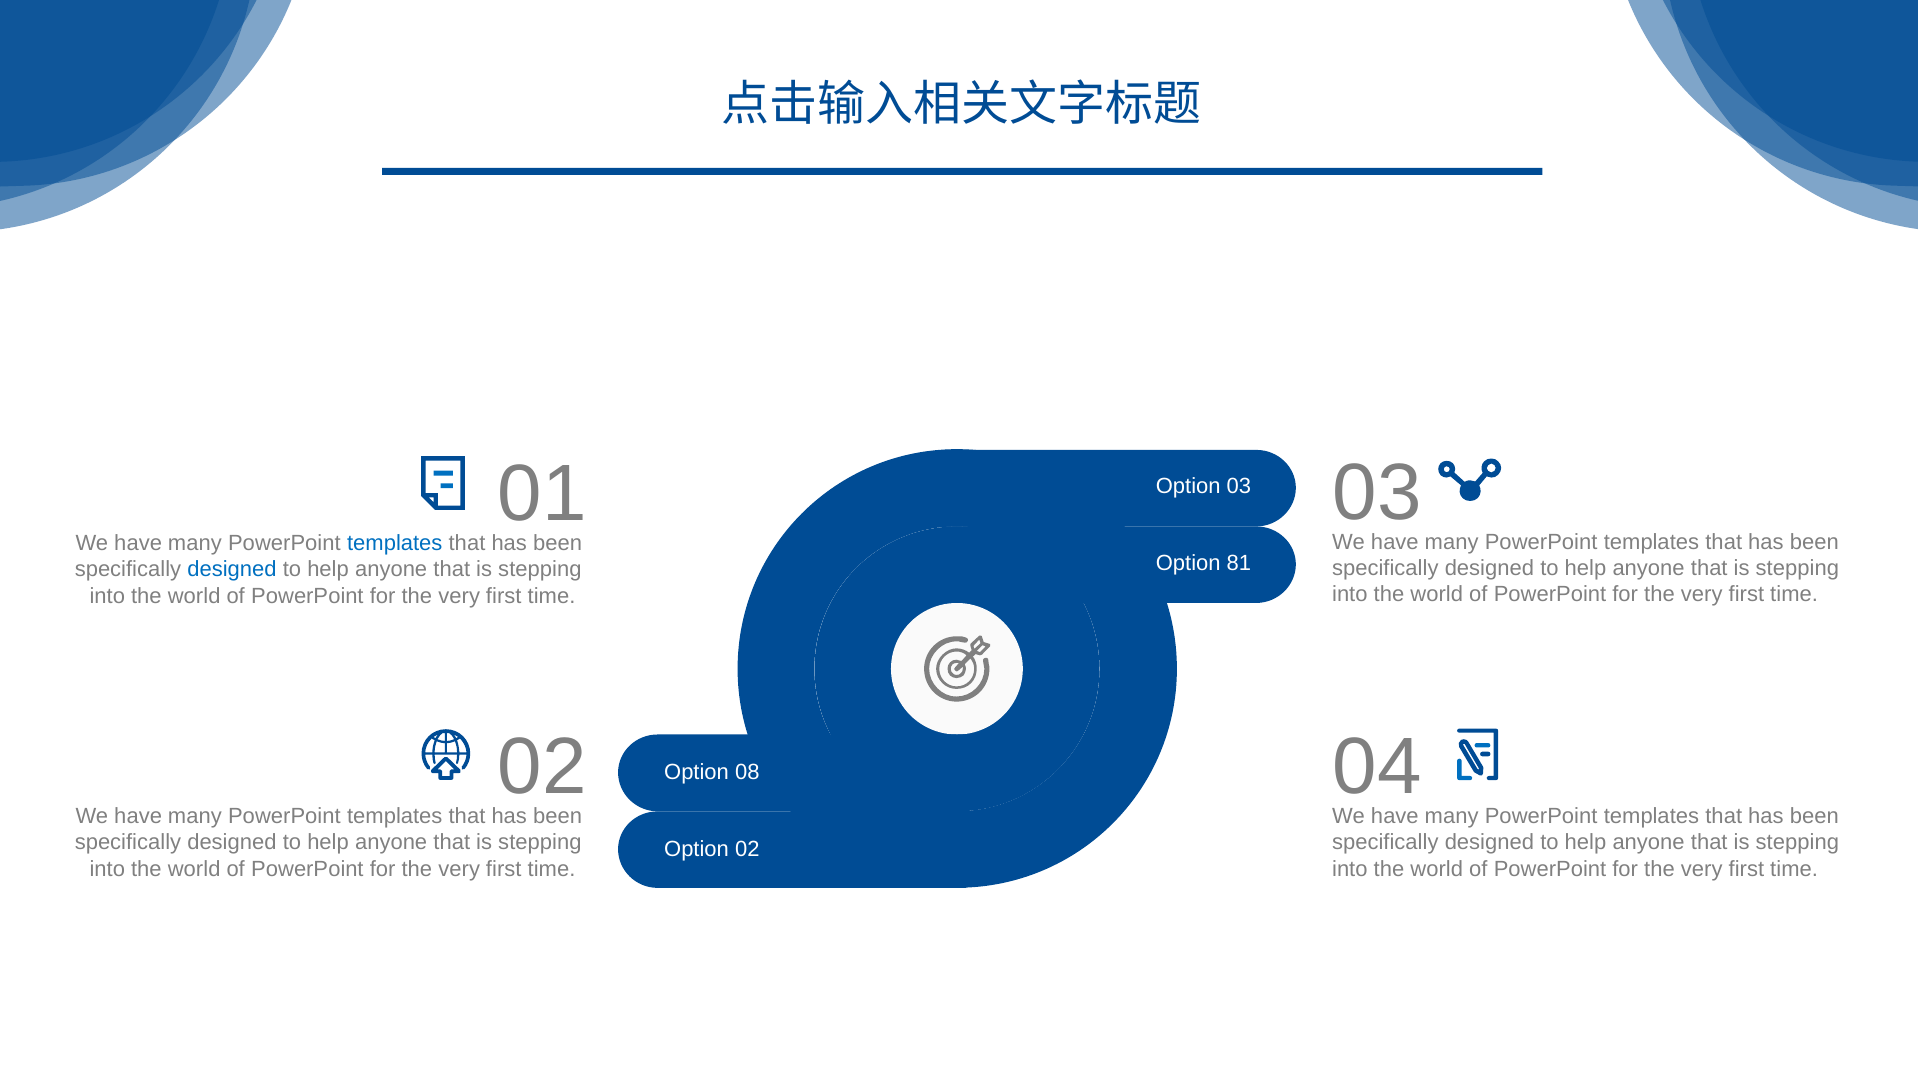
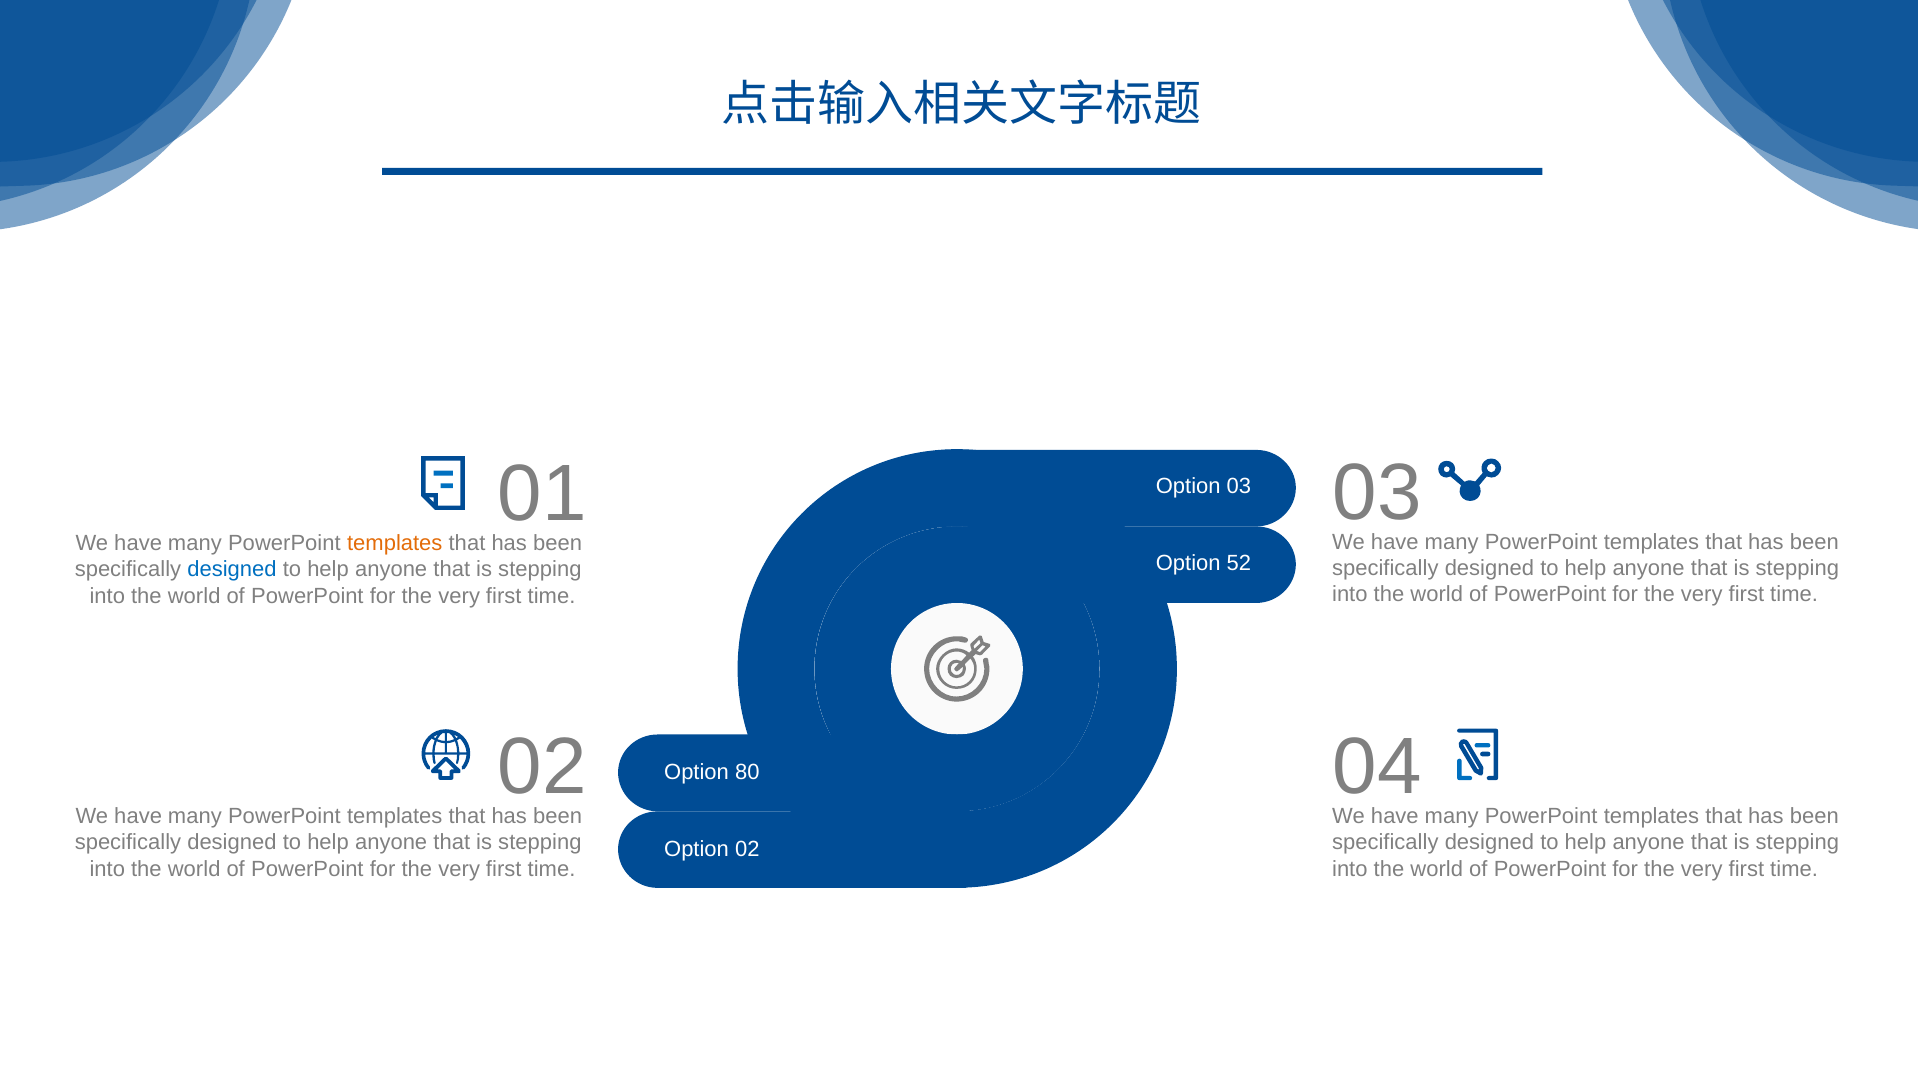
templates at (395, 543) colour: blue -> orange
81: 81 -> 52
08: 08 -> 80
